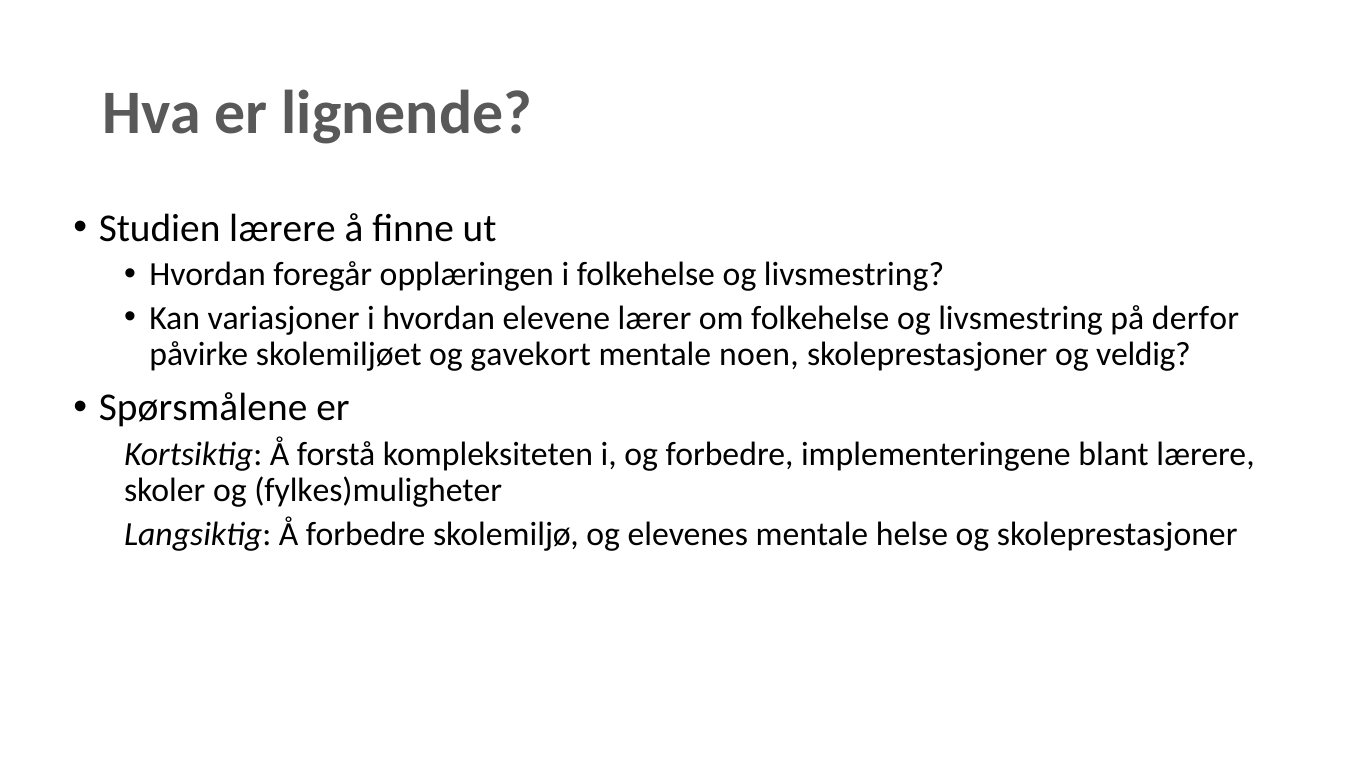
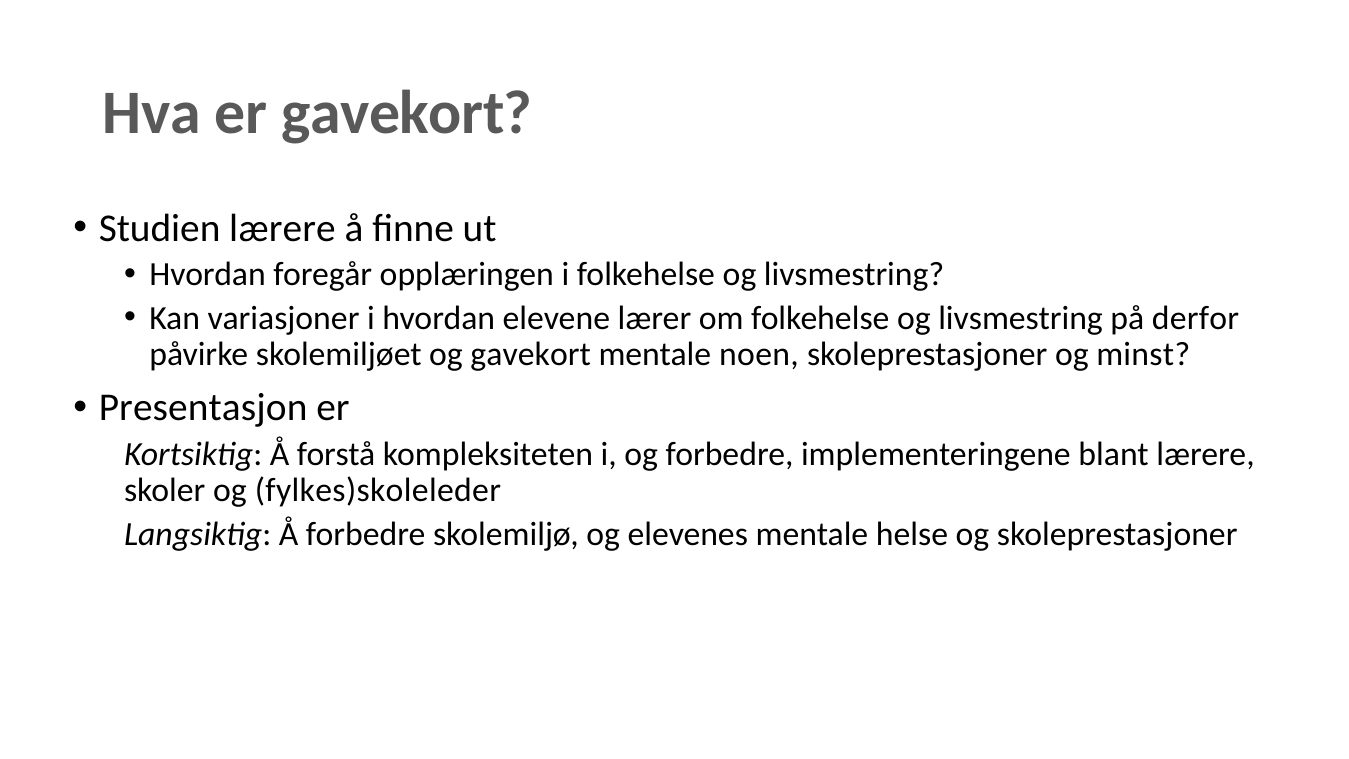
er lignende: lignende -> gavekort
veldig: veldig -> minst
Spørsmålene: Spørsmålene -> Presentasjon
fylkes)muligheter: fylkes)muligheter -> fylkes)skoleleder
